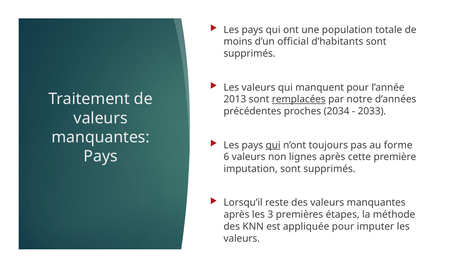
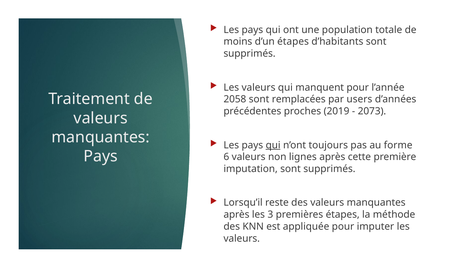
d’un official: official -> étapes
2013: 2013 -> 2058
remplacées underline: present -> none
notre: notre -> users
2034: 2034 -> 2019
2033: 2033 -> 2073
